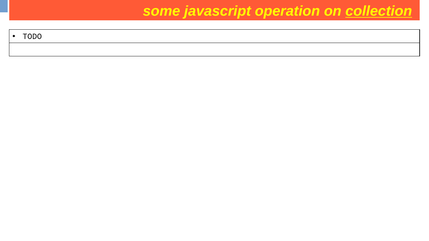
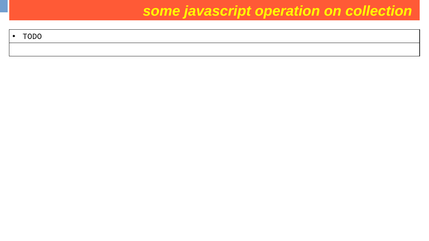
collection at (379, 11) underline: present -> none
